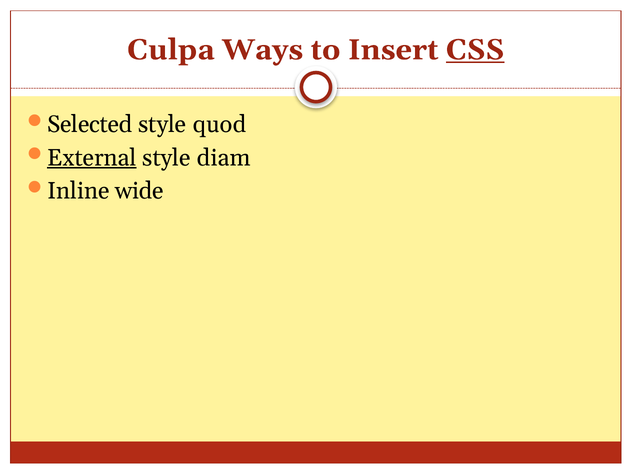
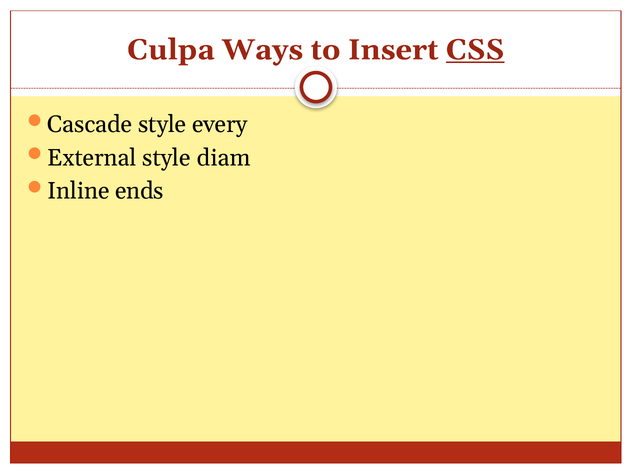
Selected: Selected -> Cascade
quod: quod -> every
External underline: present -> none
wide: wide -> ends
